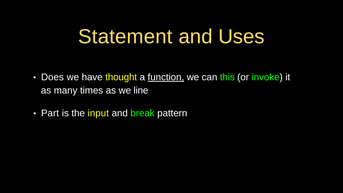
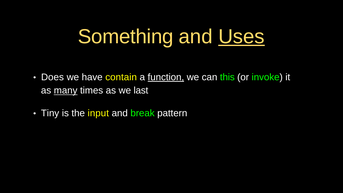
Statement: Statement -> Something
Uses underline: none -> present
thought: thought -> contain
many underline: none -> present
line: line -> last
Part: Part -> Tiny
